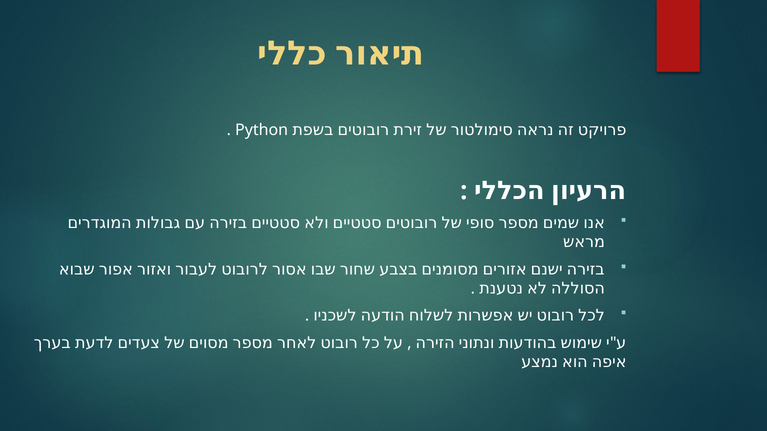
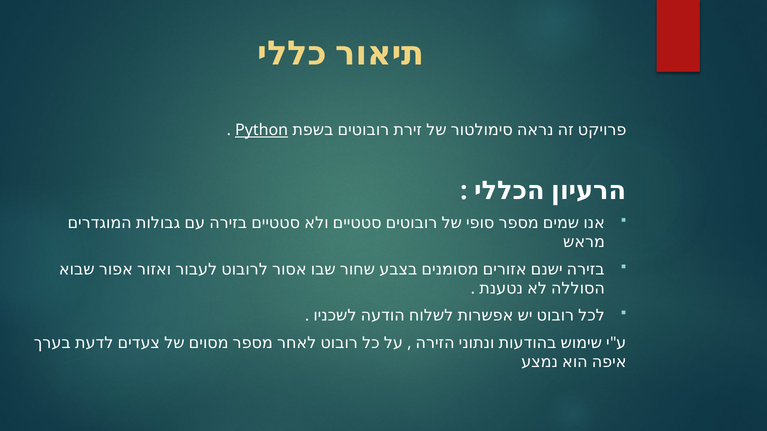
Python underline: none -> present
